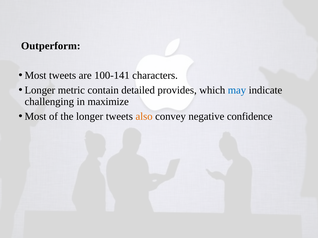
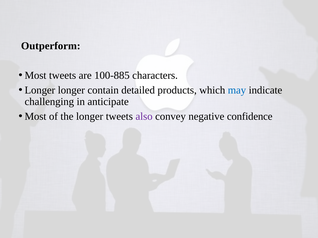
100-141: 100-141 -> 100-885
Longer metric: metric -> longer
provides: provides -> products
maximize: maximize -> anticipate
also colour: orange -> purple
